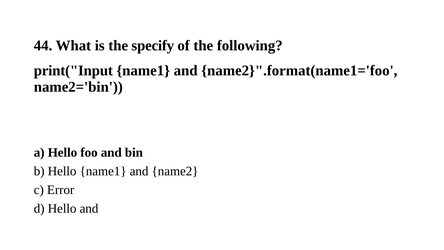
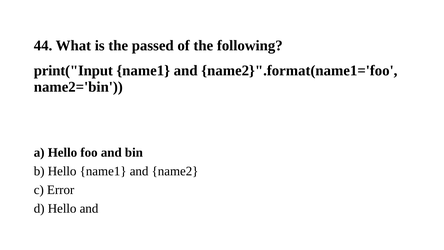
specify: specify -> passed
